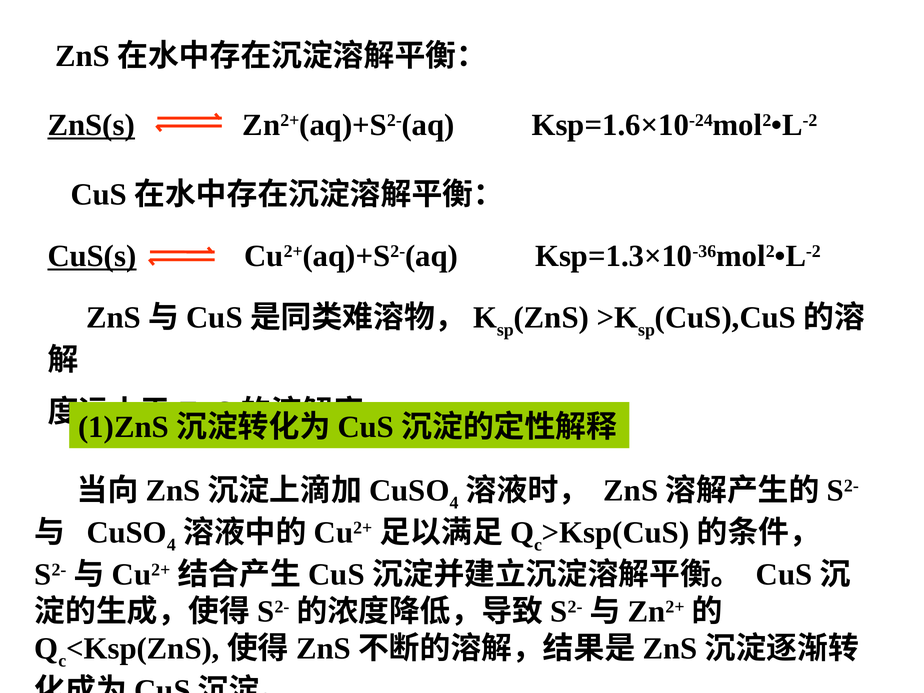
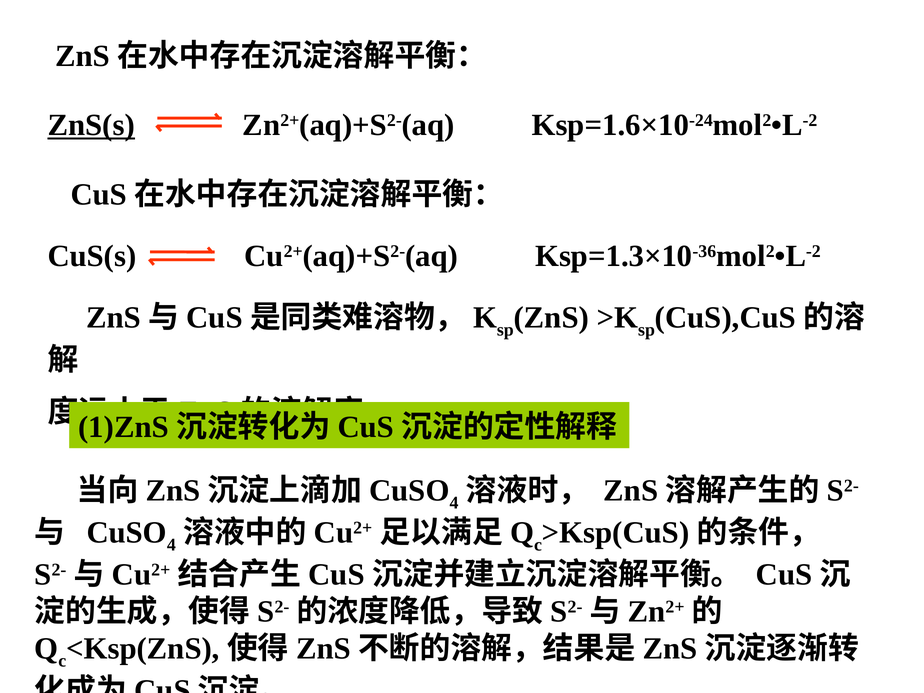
CuS(s underline: present -> none
